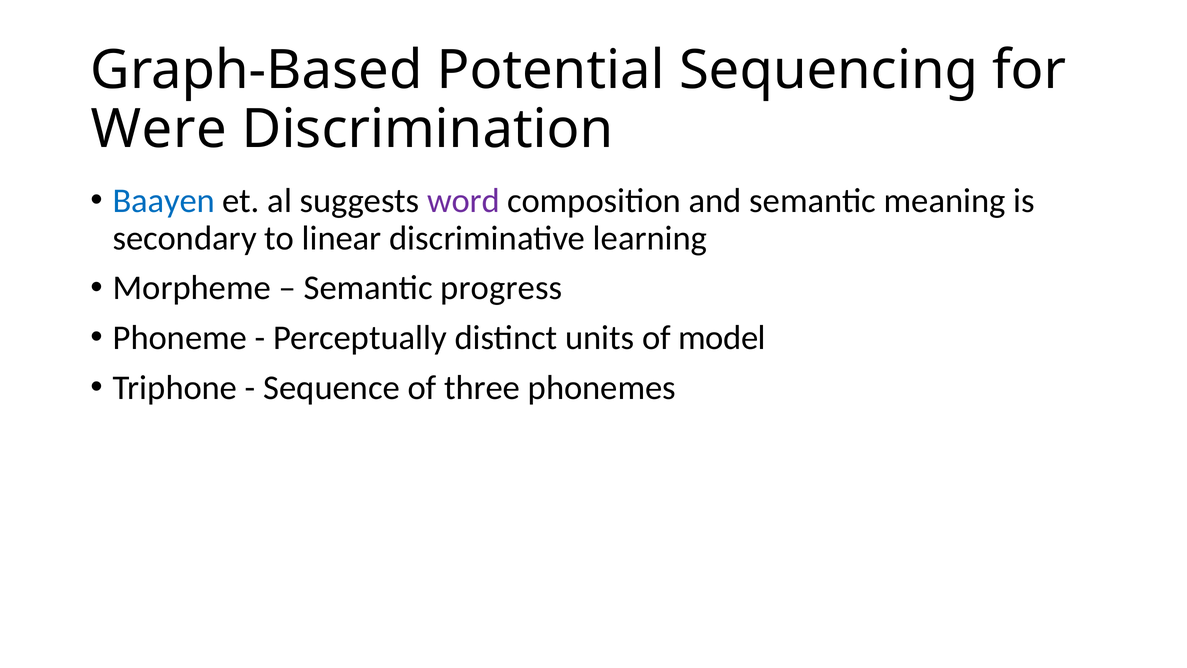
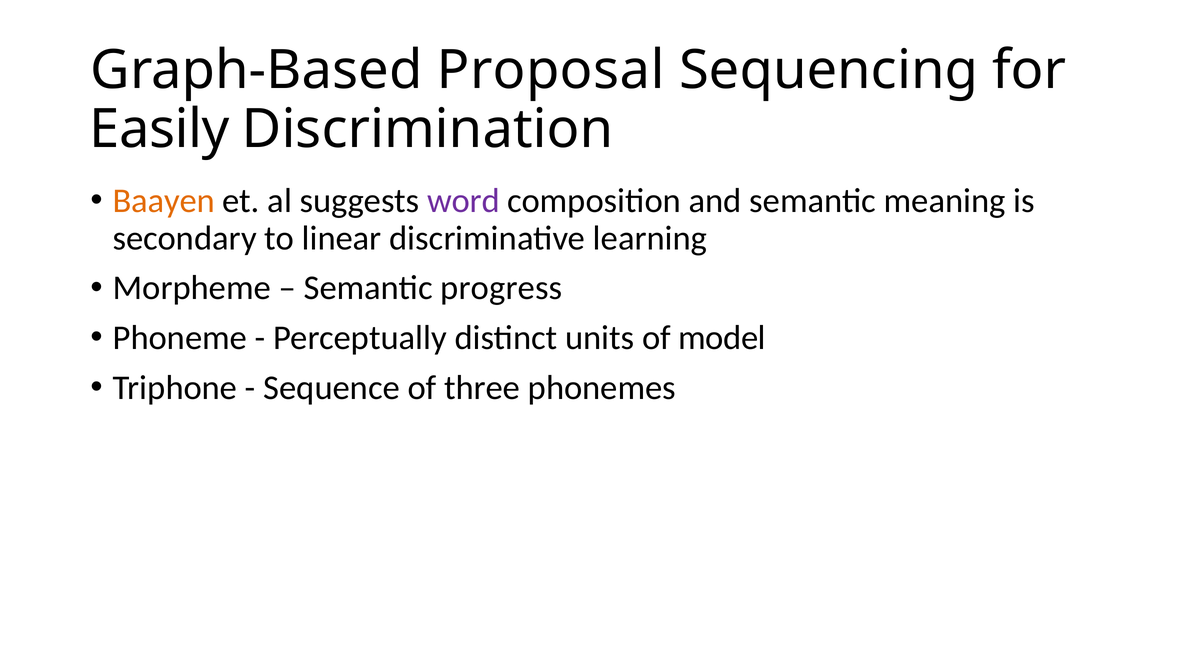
Potential: Potential -> Proposal
Were: Were -> Easily
Baayen colour: blue -> orange
